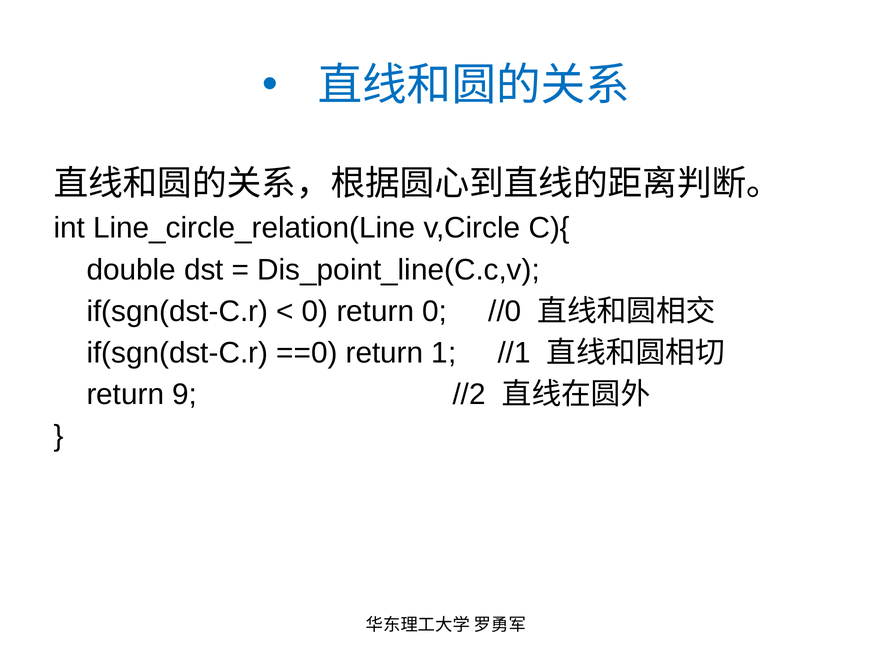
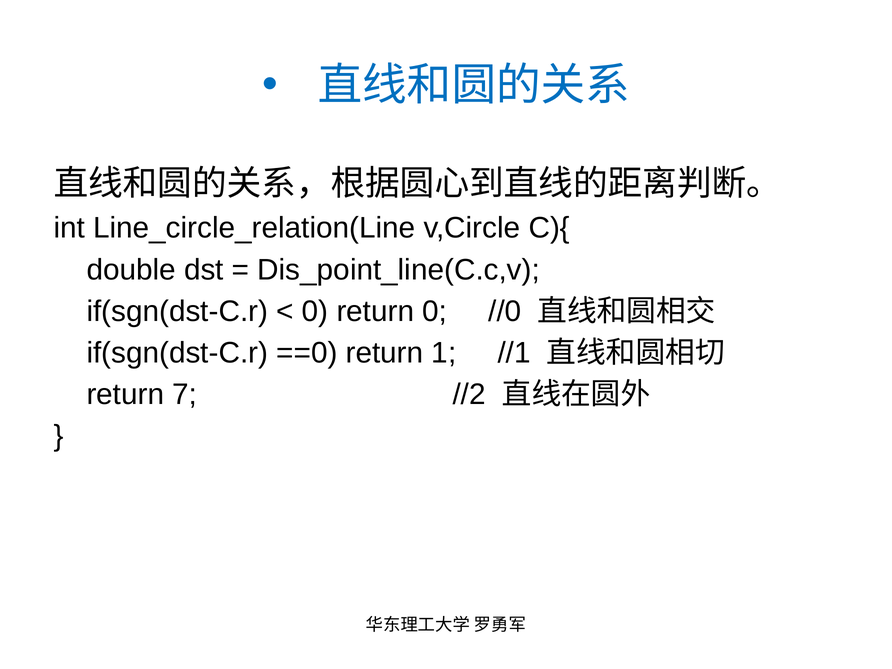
9: 9 -> 7
